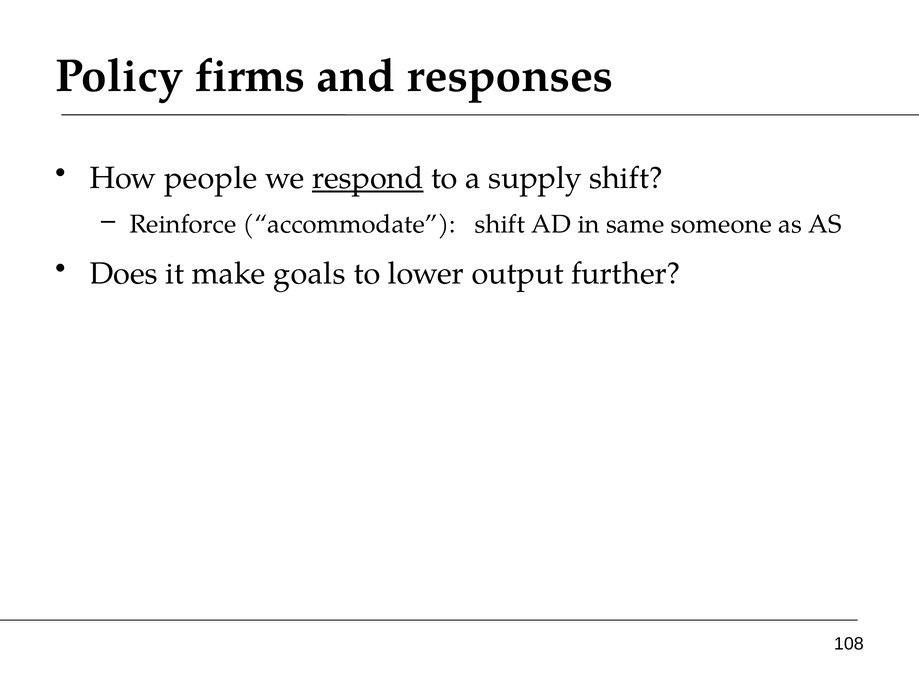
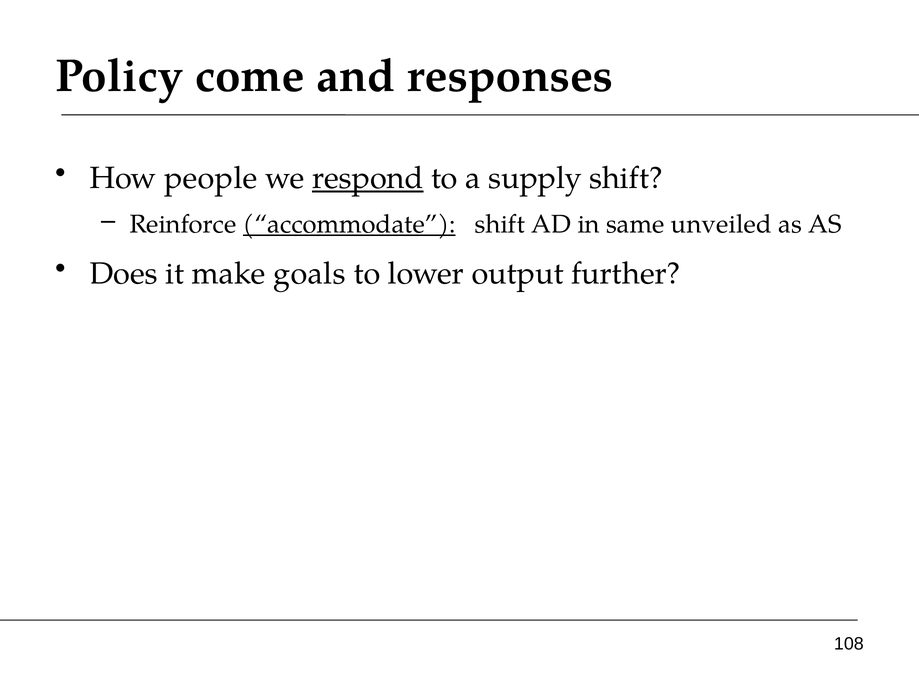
firms: firms -> come
accommodate underline: none -> present
someone: someone -> unveiled
